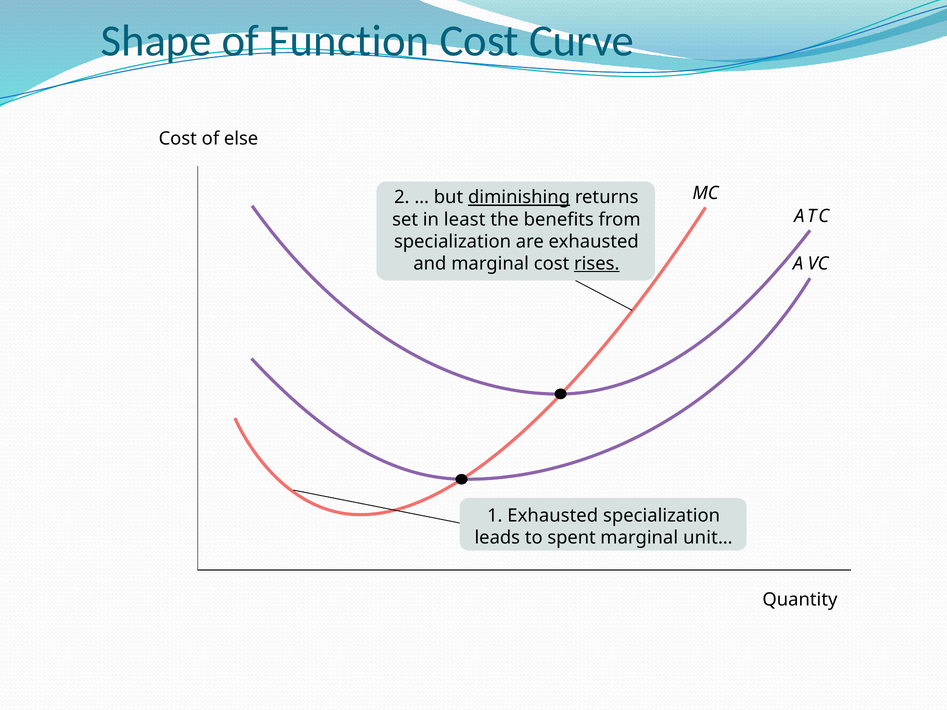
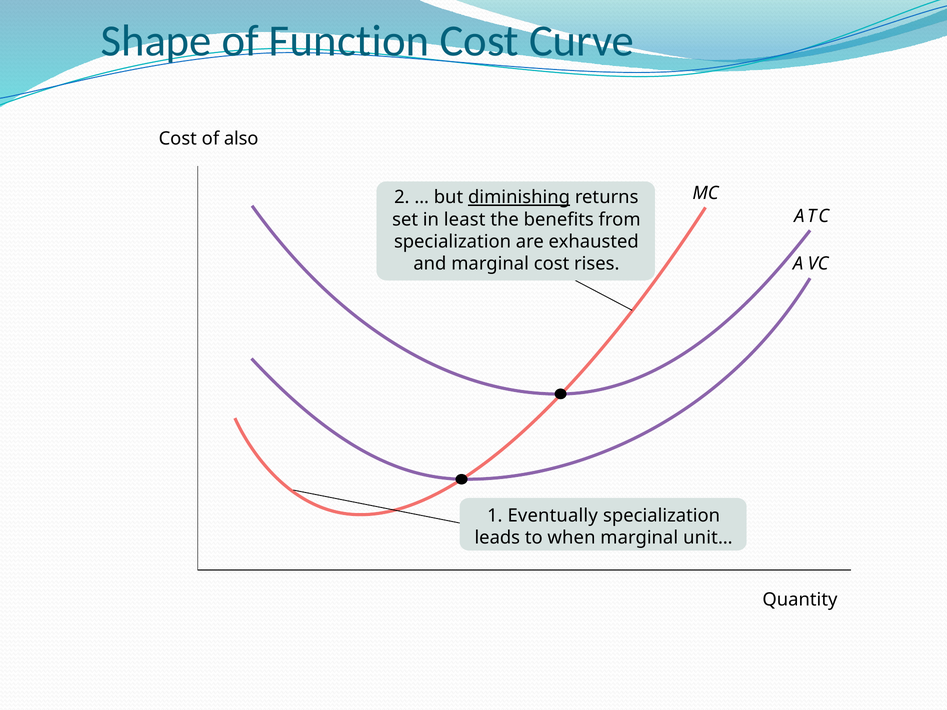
else: else -> also
rises underline: present -> none
1 Exhausted: Exhausted -> Eventually
spent: spent -> when
